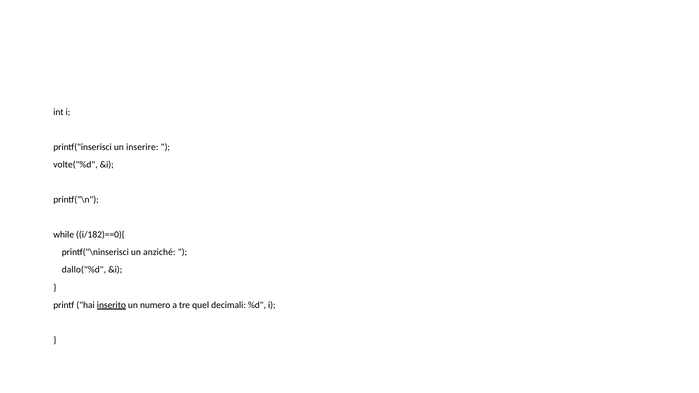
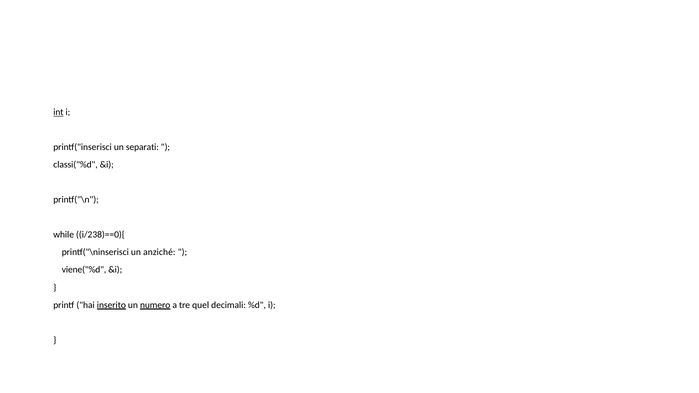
int underline: none -> present
inserire: inserire -> separati
volte("%d: volte("%d -> classi("%d
i/182)==0){: i/182)==0){ -> i/238)==0){
dallo("%d: dallo("%d -> viene("%d
numero underline: none -> present
